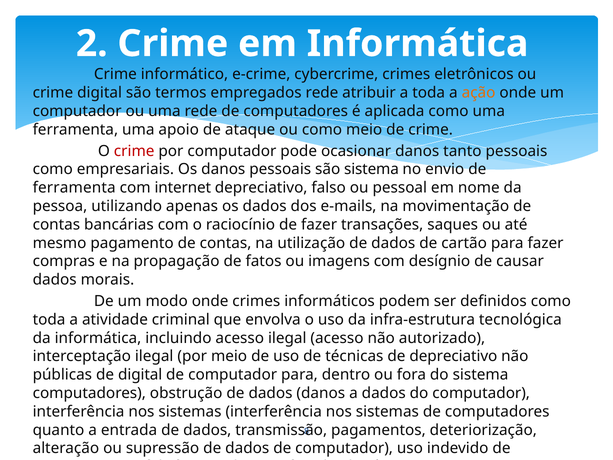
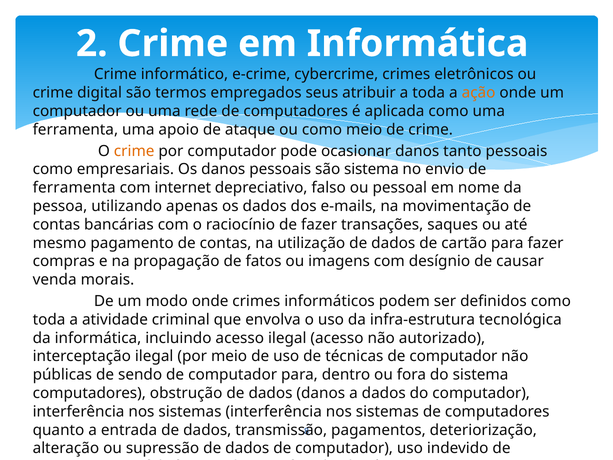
empregados rede: rede -> seus
crime at (134, 151) colour: red -> orange
dados at (55, 280): dados -> venda
técnicas de depreciativo: depreciativo -> computador
de digital: digital -> sendo
